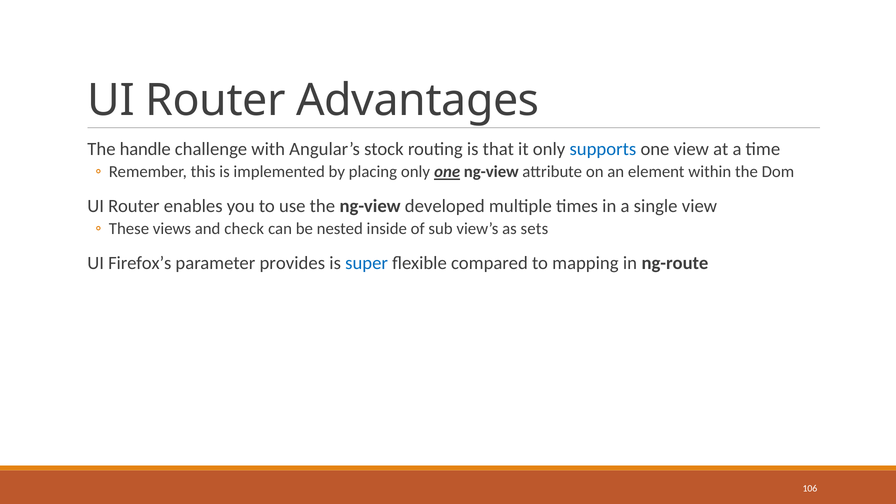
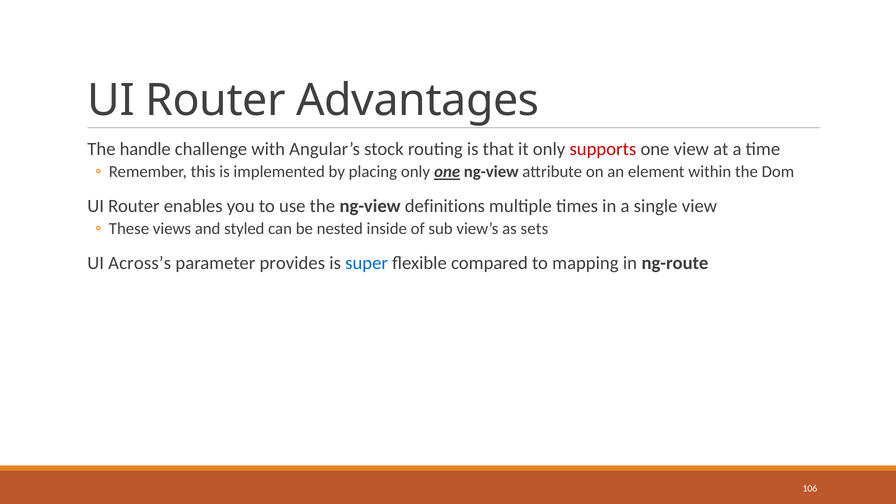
supports colour: blue -> red
developed: developed -> definitions
check: check -> styled
Firefox’s: Firefox’s -> Across’s
